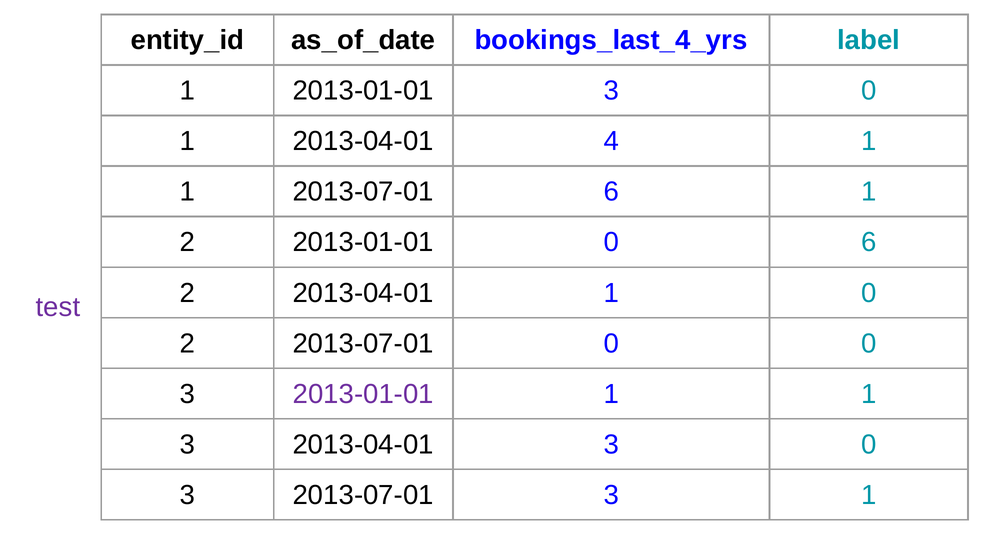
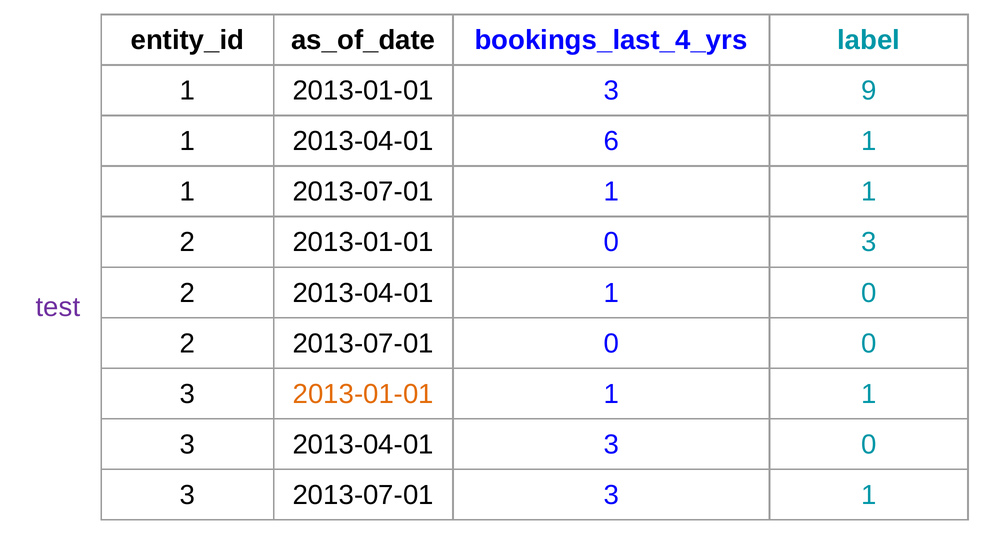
2013-01-01 3 0: 0 -> 9
4: 4 -> 6
2013-07-01 6: 6 -> 1
2013-01-01 0 6: 6 -> 3
2013-01-01 at (363, 394) colour: purple -> orange
